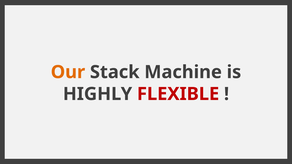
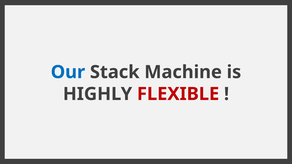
Our colour: orange -> blue
